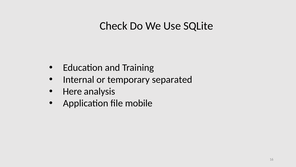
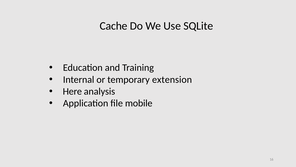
Check: Check -> Cache
separated: separated -> extension
